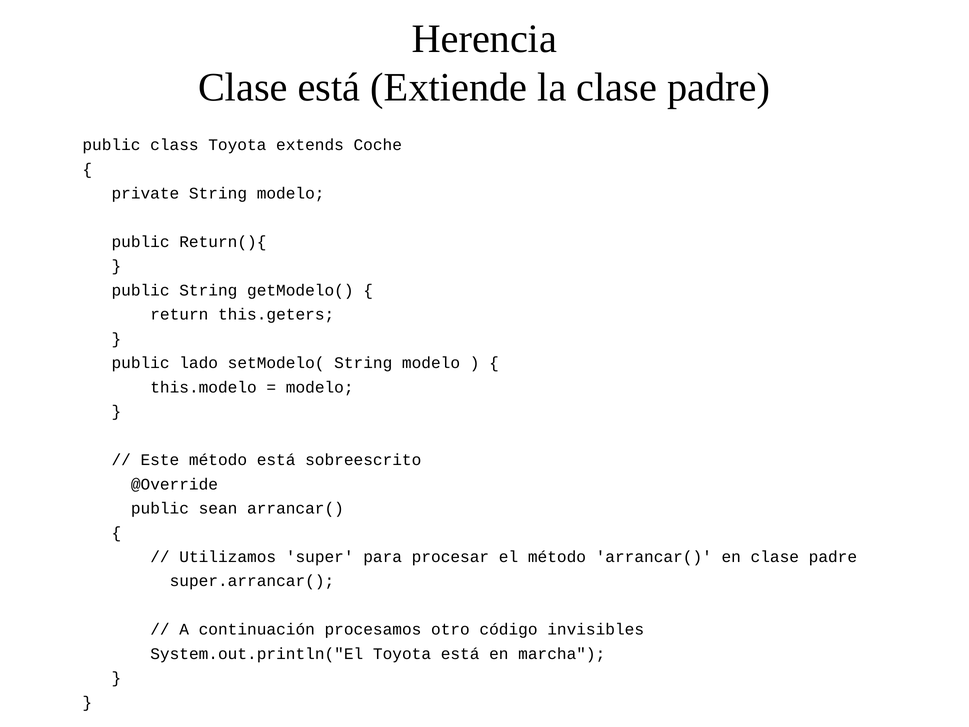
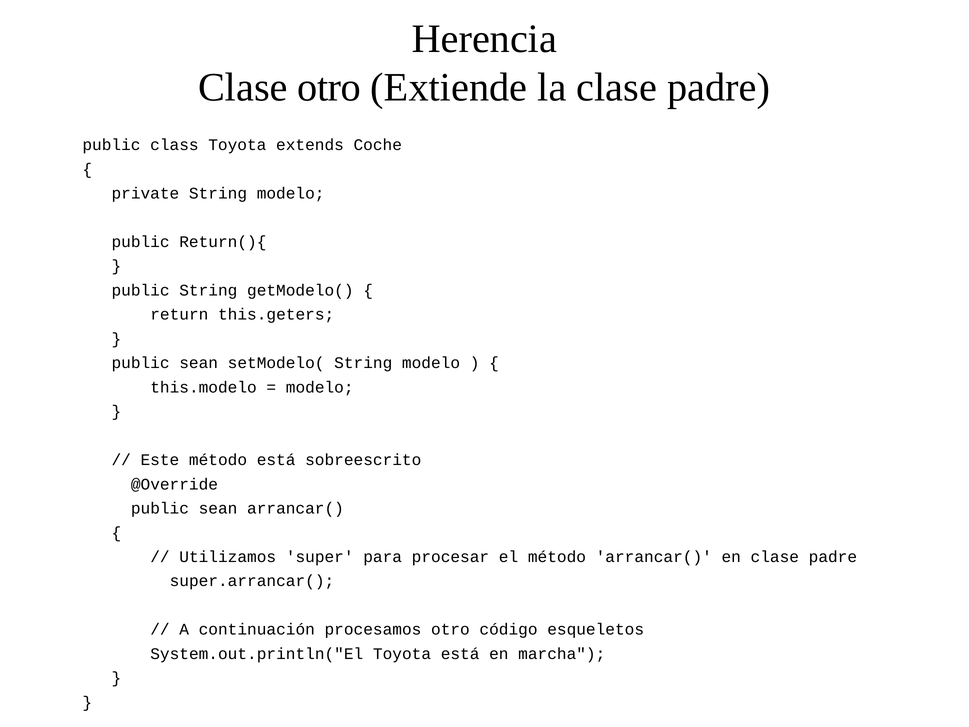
Clase está: está -> otro
lado at (199, 363): lado -> sean
invisibles: invisibles -> esqueletos
